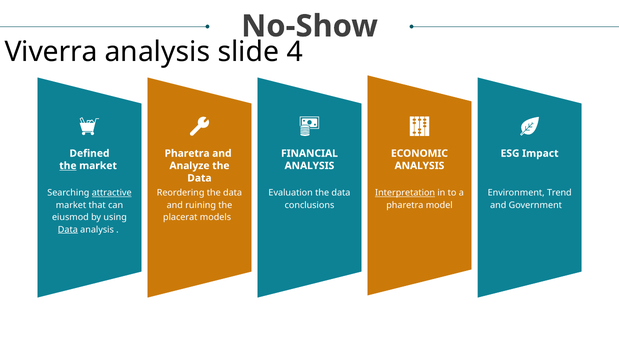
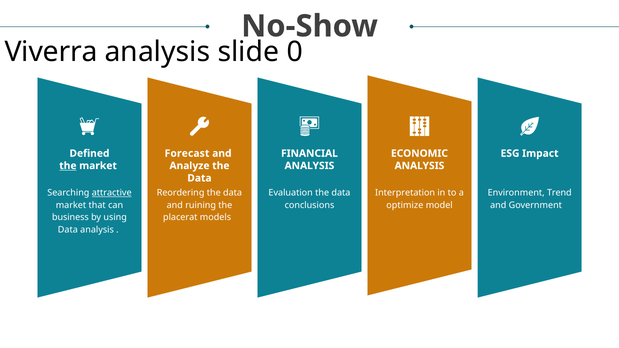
4: 4 -> 0
Pharetra at (187, 153): Pharetra -> Forecast
Interpretation underline: present -> none
pharetra at (405, 205): pharetra -> optimize
eiusmod: eiusmod -> business
Data at (68, 230) underline: present -> none
